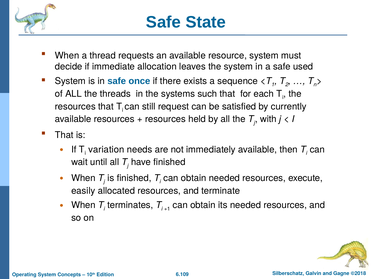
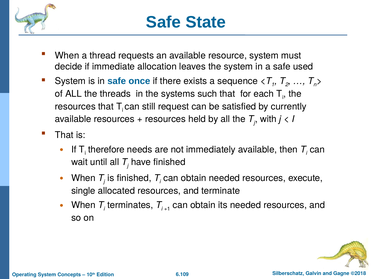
variation: variation -> therefore
easily: easily -> single
